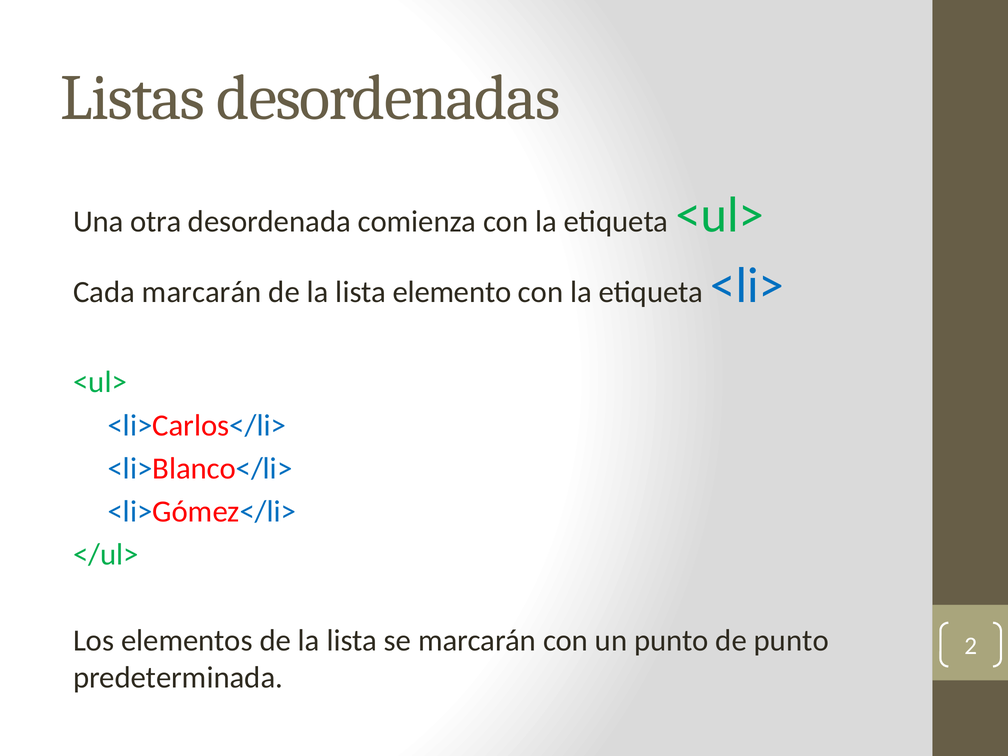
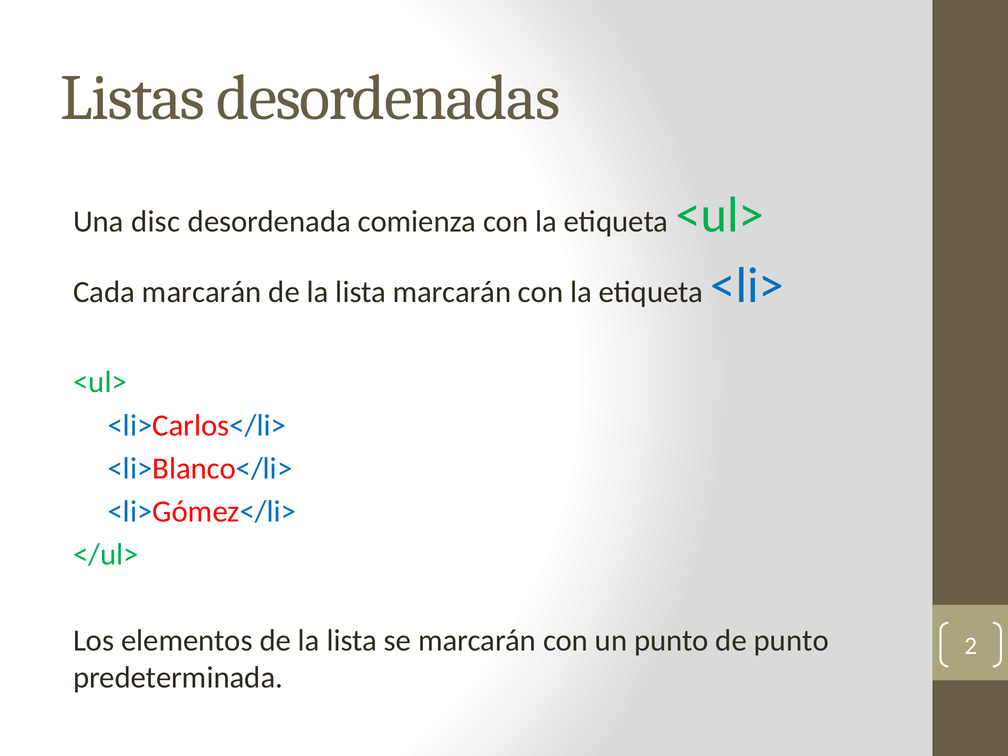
otra: otra -> disc
lista elemento: elemento -> marcarán
